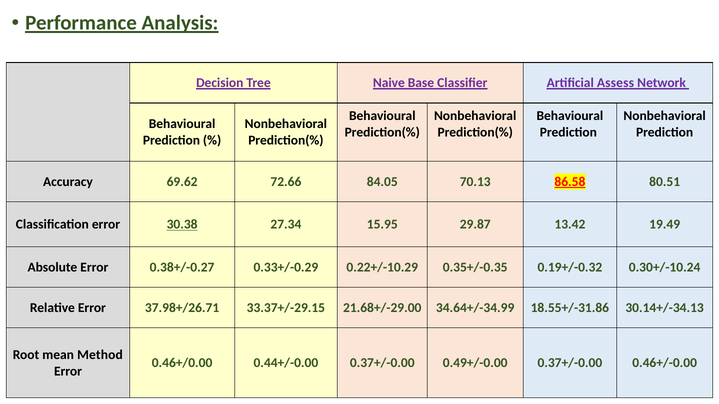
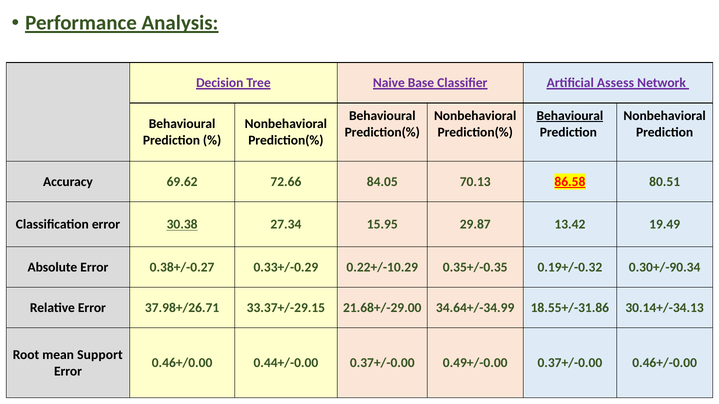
Behavioural at (570, 116) underline: none -> present
0.30+/-10.24: 0.30+/-10.24 -> 0.30+/-90.34
Method: Method -> Support
